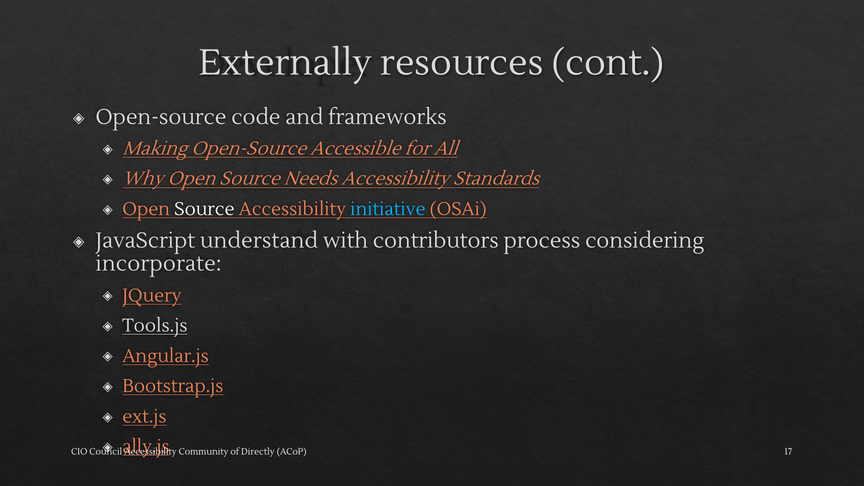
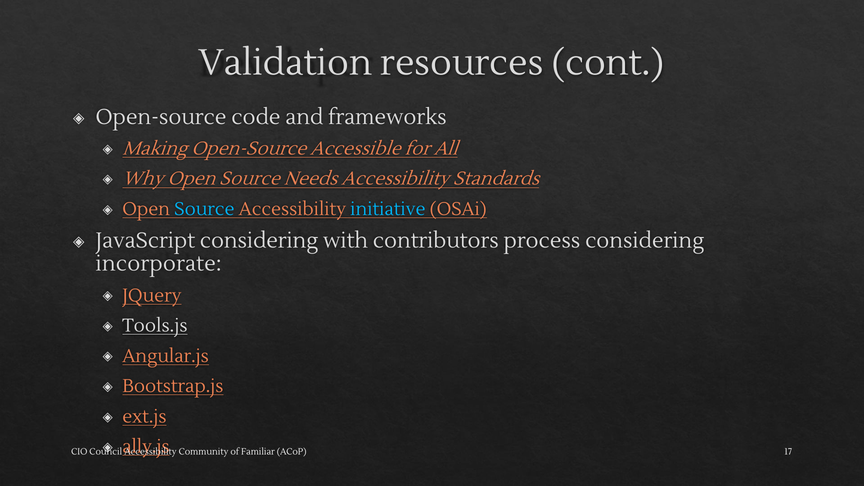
Externally: Externally -> Validation
Source at (204, 209) colour: white -> light blue
JavaScript understand: understand -> considering
Directly: Directly -> Familiar
